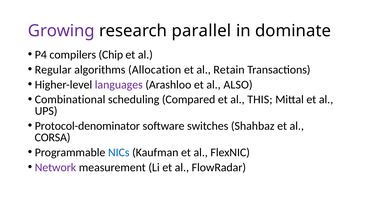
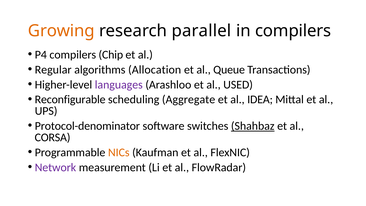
Growing colour: purple -> orange
in dominate: dominate -> compilers
Retain: Retain -> Queue
ALSO: ALSO -> USED
Combinational: Combinational -> Reconfigurable
Compared: Compared -> Aggregate
THIS: THIS -> IDEA
Shahbaz underline: none -> present
NICs colour: blue -> orange
